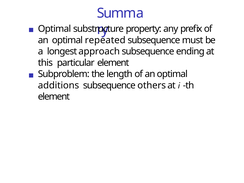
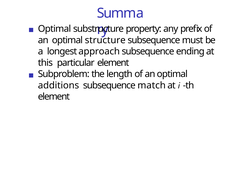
repeated: repeated -> structure
others: others -> match
